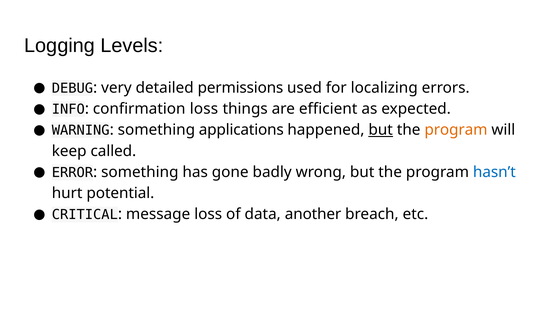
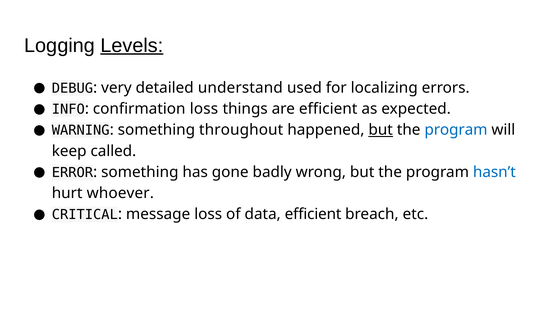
Levels underline: none -> present
permissions: permissions -> understand
applications: applications -> throughout
program at (456, 130) colour: orange -> blue
potential: potential -> whoever
data another: another -> efficient
